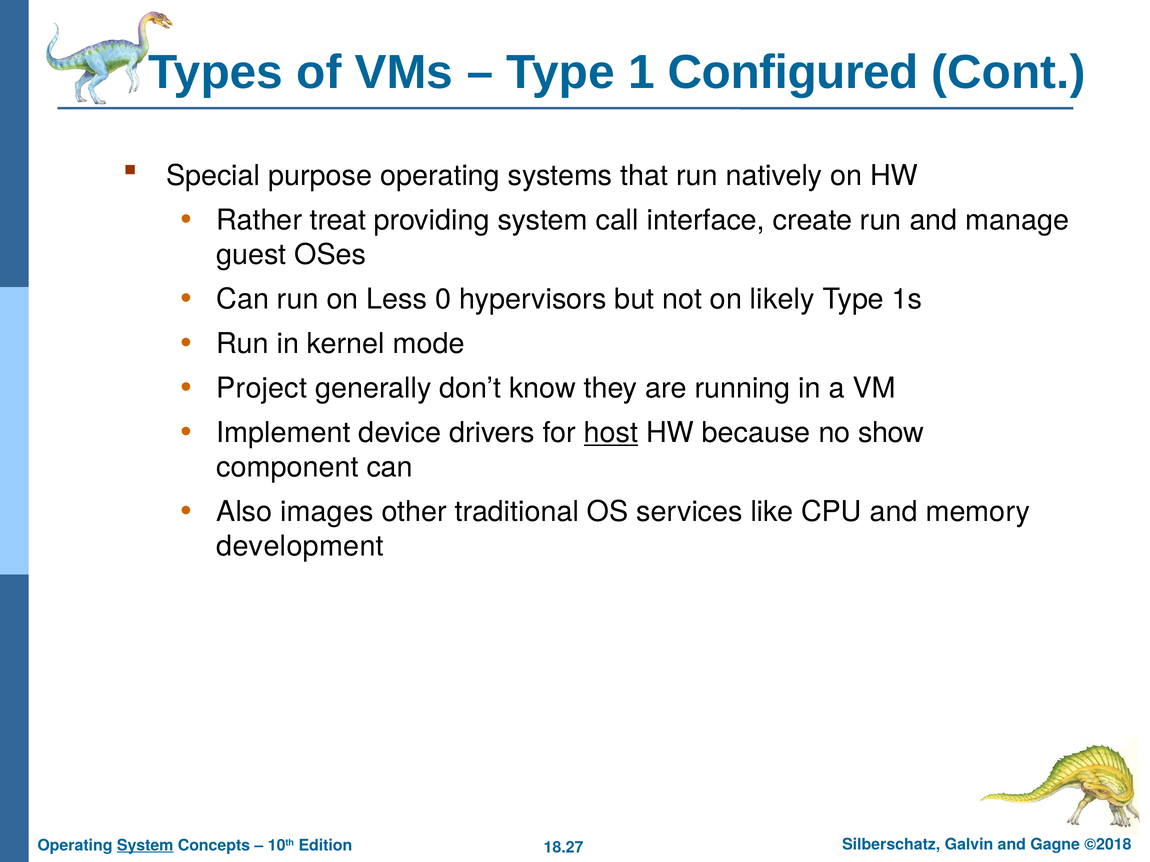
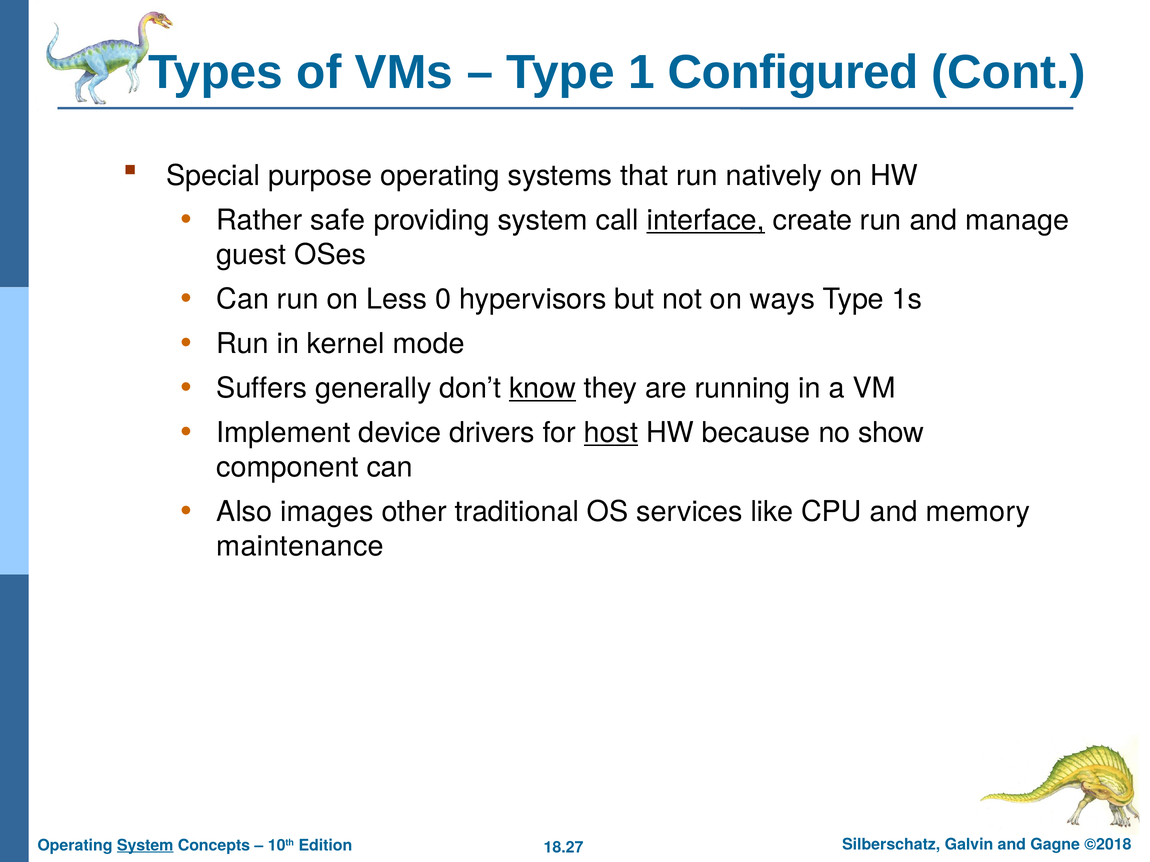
treat: treat -> safe
interface underline: none -> present
likely: likely -> ways
Project: Project -> Suffers
know underline: none -> present
development: development -> maintenance
